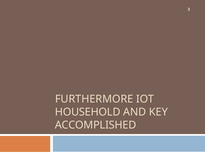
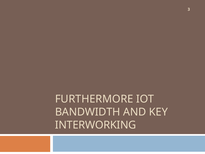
HOUSEHOLD: HOUSEHOLD -> BANDWIDTH
ACCOMPLISHED: ACCOMPLISHED -> INTERWORKING
